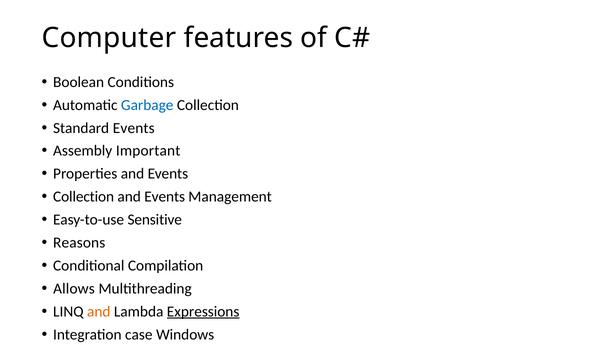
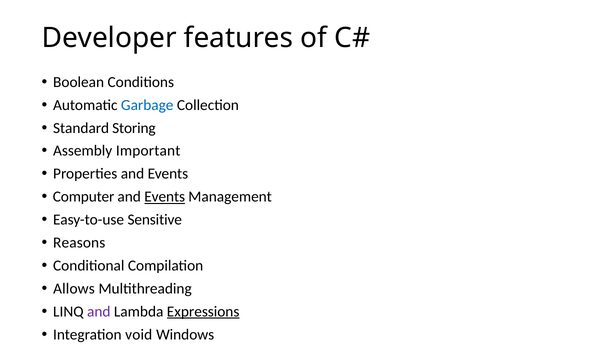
Computer: Computer -> Developer
Standard Events: Events -> Storing
Collection at (84, 197): Collection -> Computer
Events at (165, 197) underline: none -> present
and at (99, 311) colour: orange -> purple
case: case -> void
